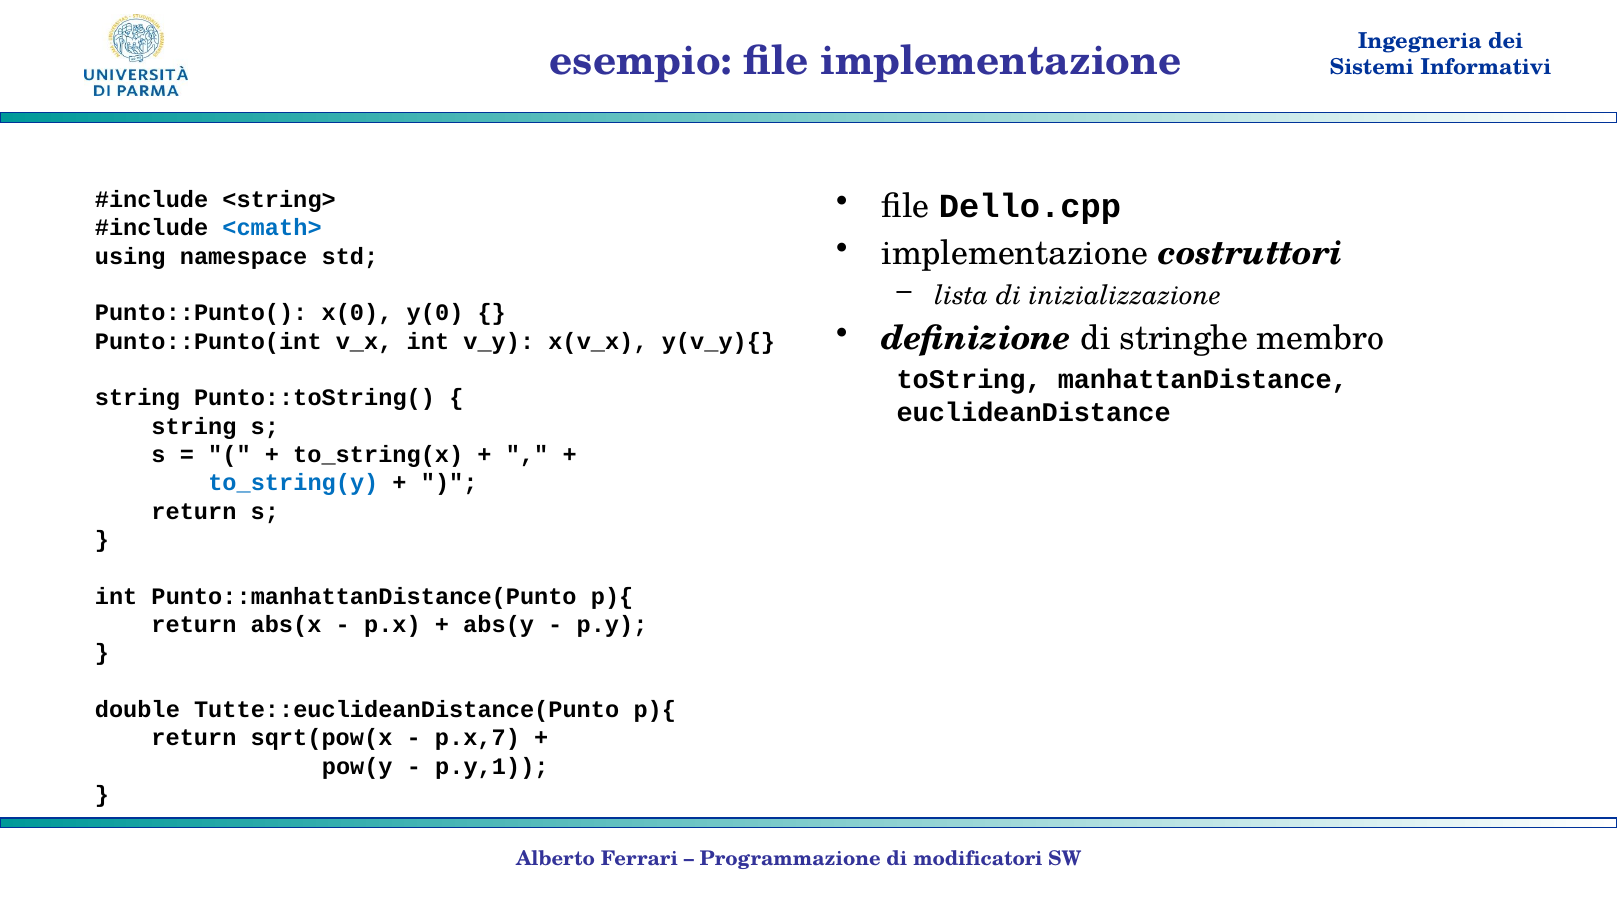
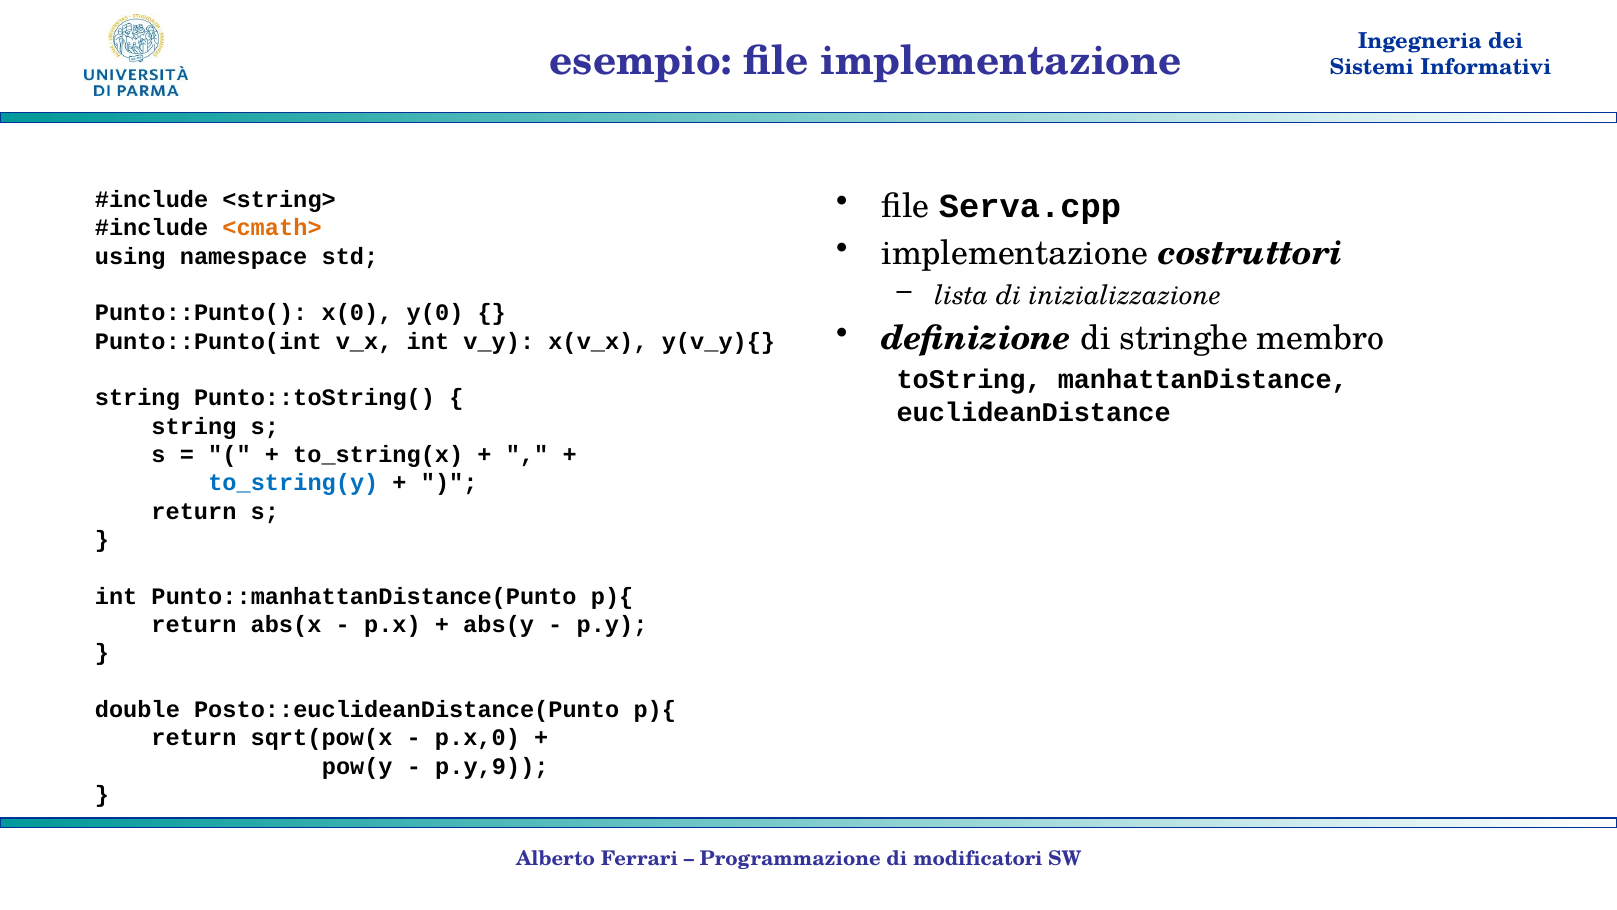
Dello.cpp: Dello.cpp -> Serva.cpp
<cmath> colour: blue -> orange
Tutte::euclideanDistance(Punto: Tutte::euclideanDistance(Punto -> Posto::euclideanDistance(Punto
p.x,7: p.x,7 -> p.x,0
p.y,1: p.y,1 -> p.y,9
